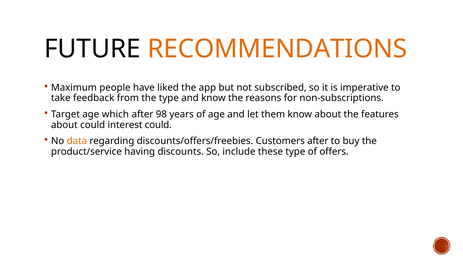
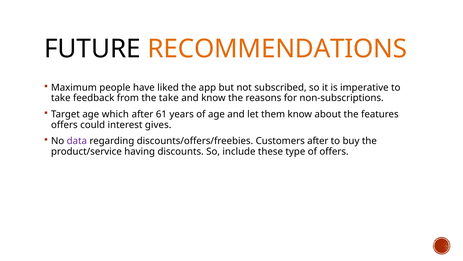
the type: type -> take
98: 98 -> 61
about at (64, 125): about -> offers
interest could: could -> gives
data colour: orange -> purple
